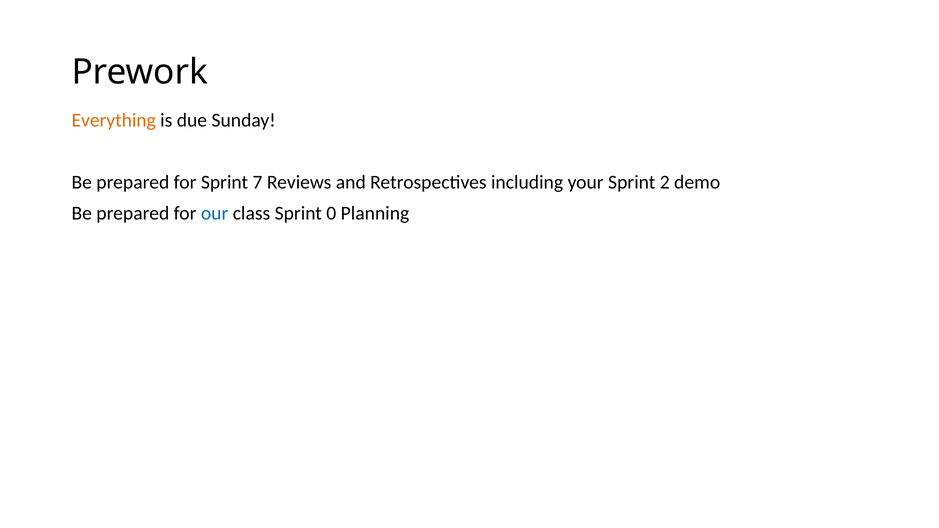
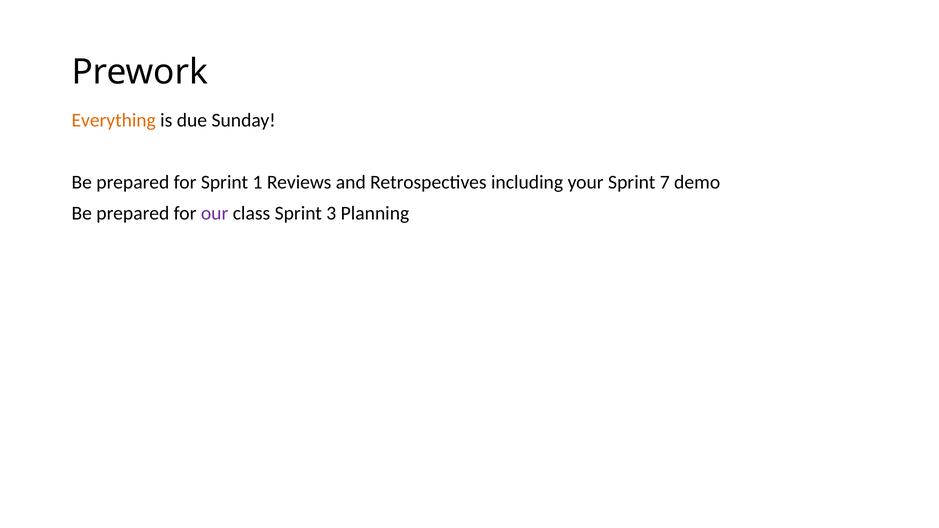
7: 7 -> 1
2: 2 -> 7
our colour: blue -> purple
0: 0 -> 3
